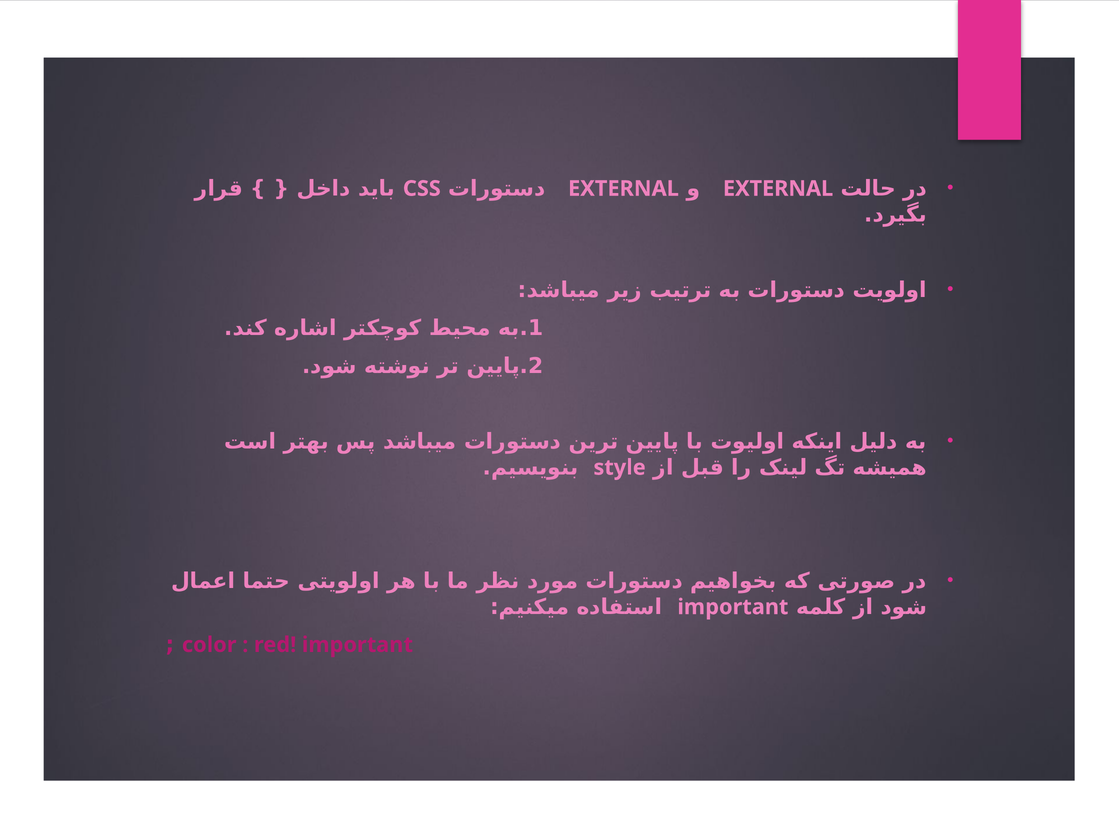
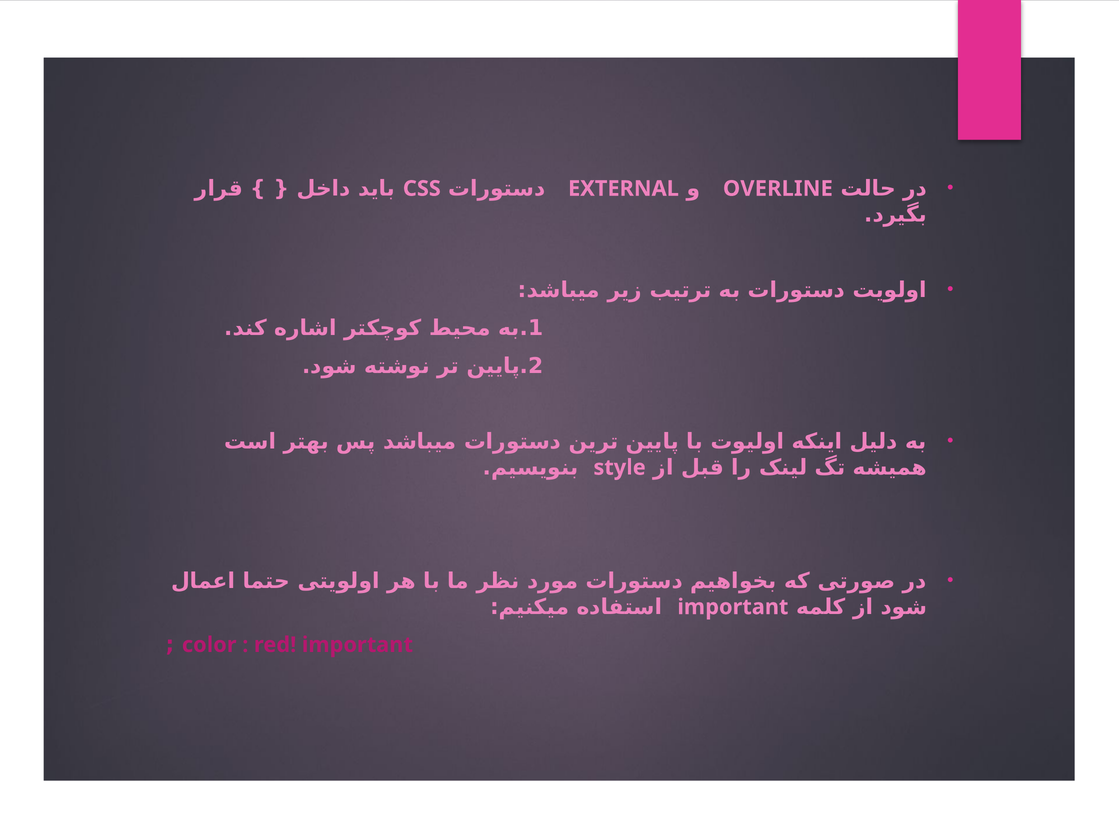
EXTERNAL at (778, 189): EXTERNAL -> OVERLINE
